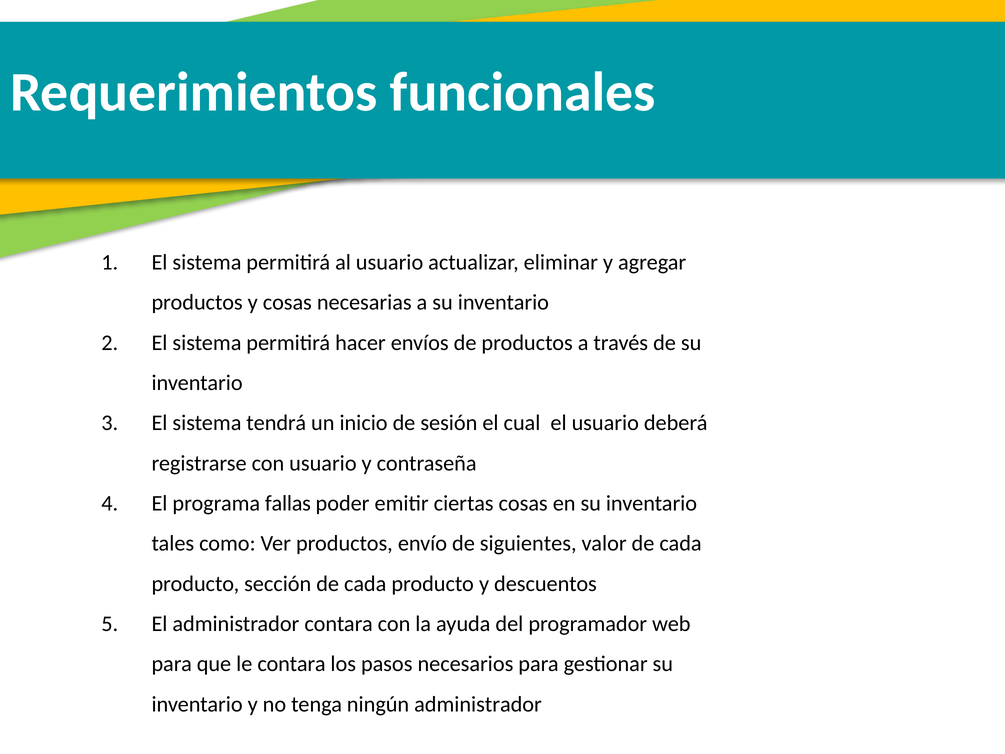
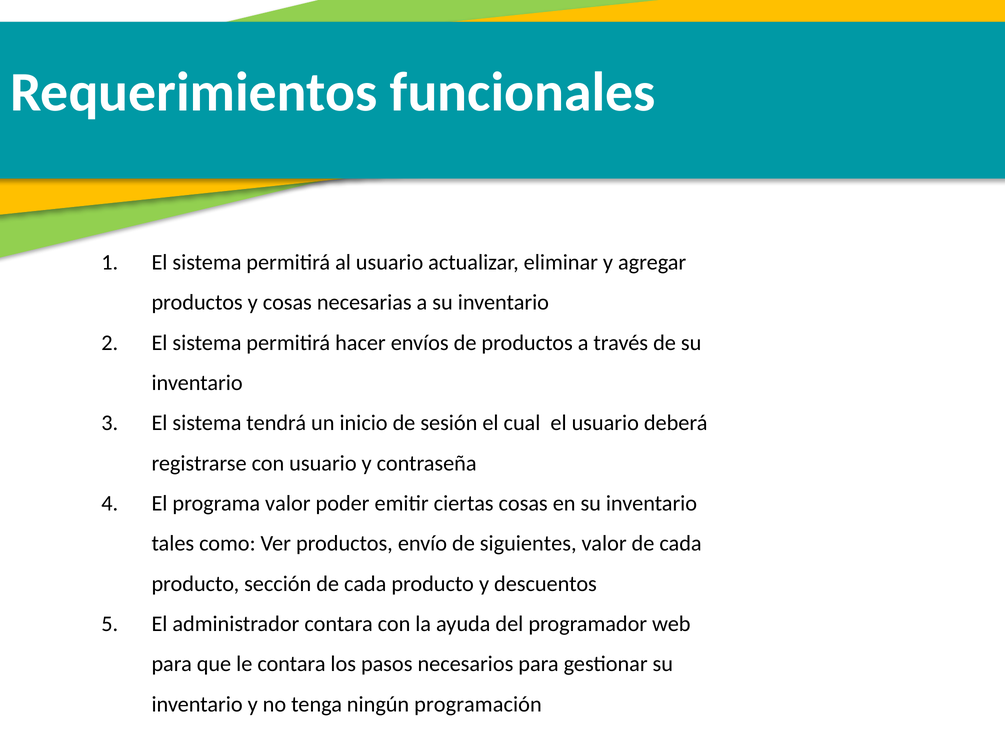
programa fallas: fallas -> valor
ningún administrador: administrador -> programación
